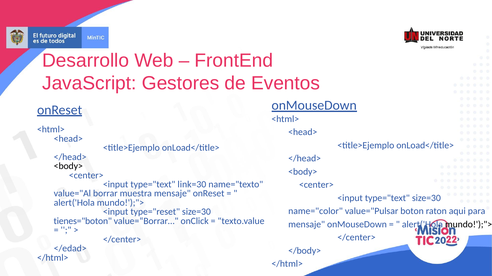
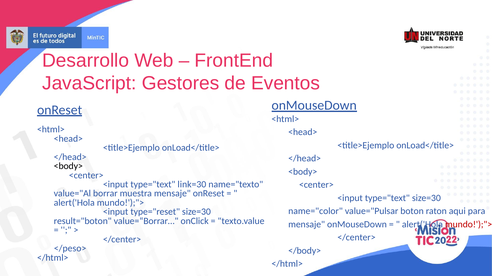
tienes="boton: tienes="boton -> result="boton
mundo!');"> at (469, 225) colour: black -> red
</edad>: </edad> -> </peso>
